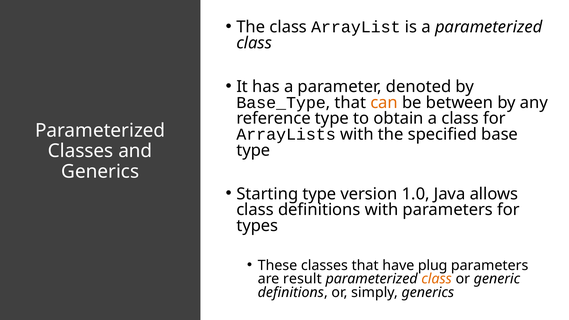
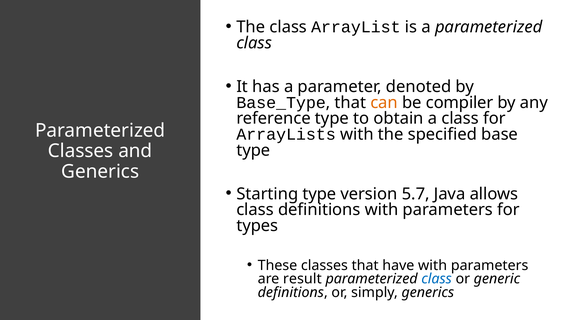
between: between -> compiler
1.0: 1.0 -> 5.7
have plug: plug -> with
class at (437, 279) colour: orange -> blue
